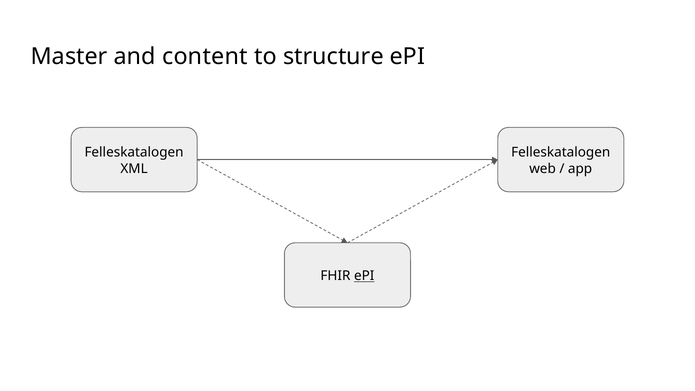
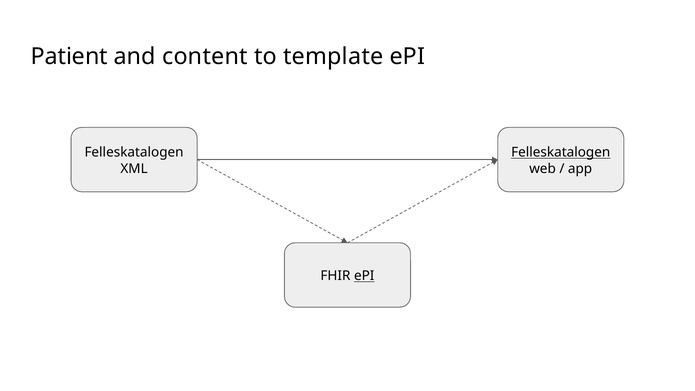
Master: Master -> Patient
structure: structure -> template
Felleskatalogen at (561, 152) underline: none -> present
